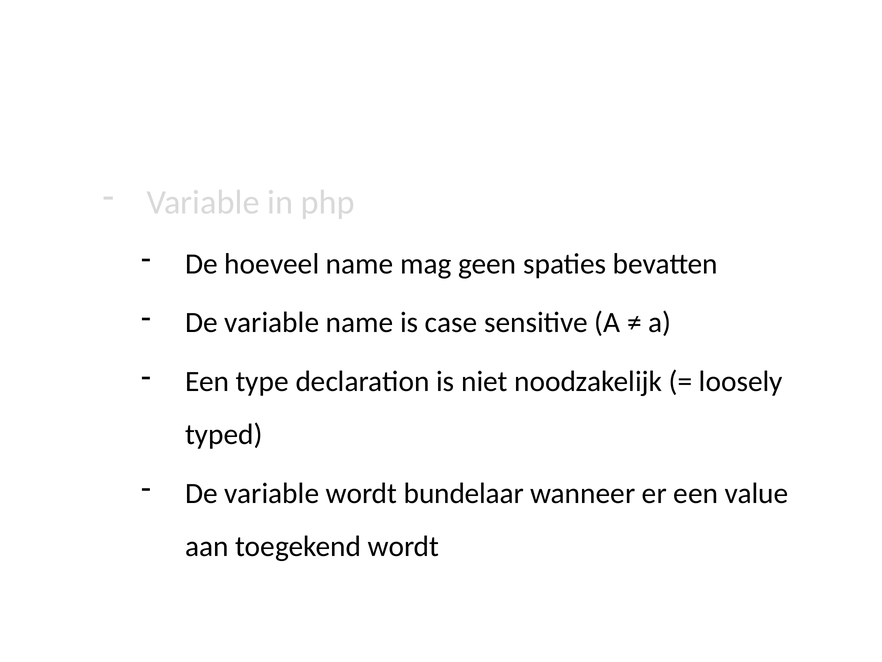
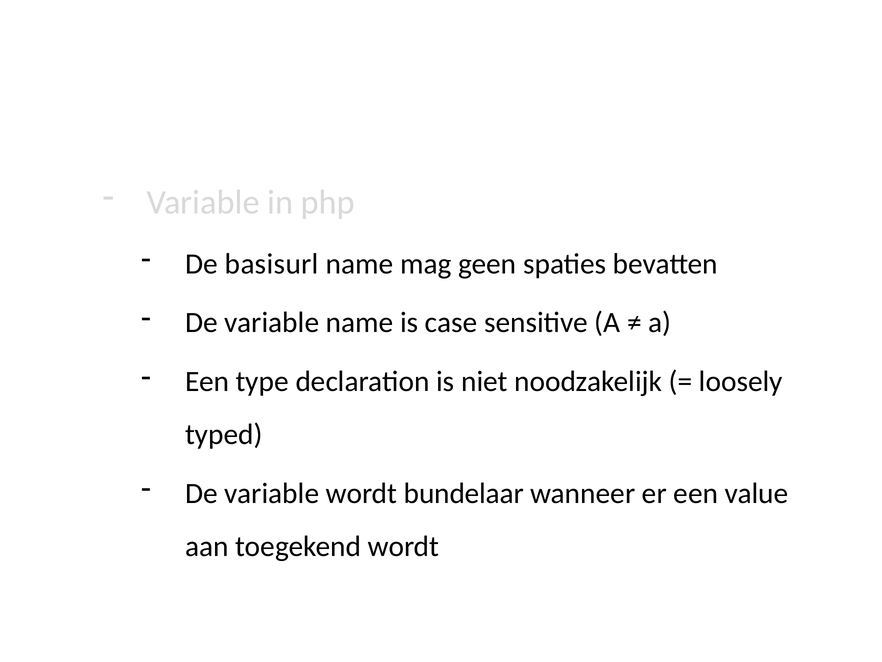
hoeveel: hoeveel -> basisurl
